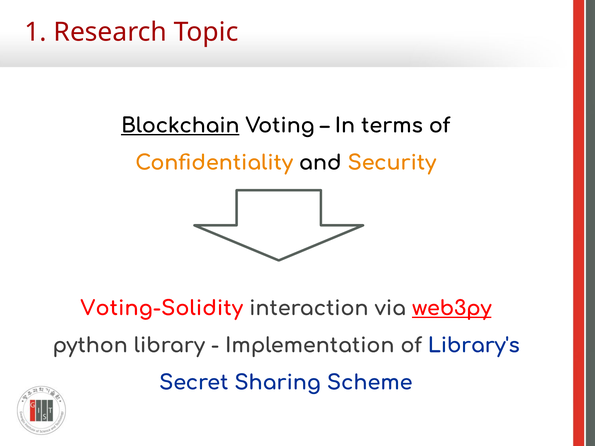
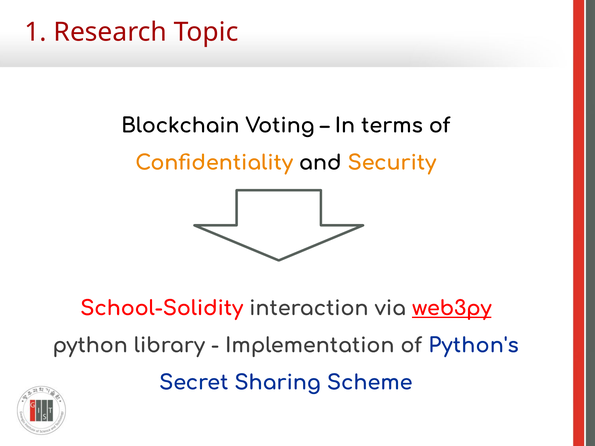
Blockchain underline: present -> none
Voting-Solidity: Voting-Solidity -> School-Solidity
Library's: Library's -> Python's
